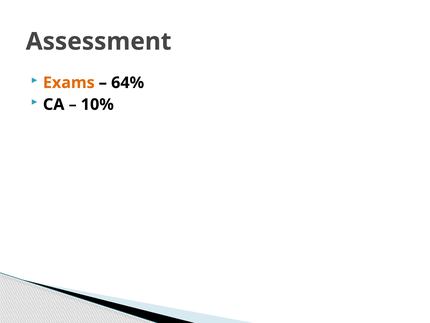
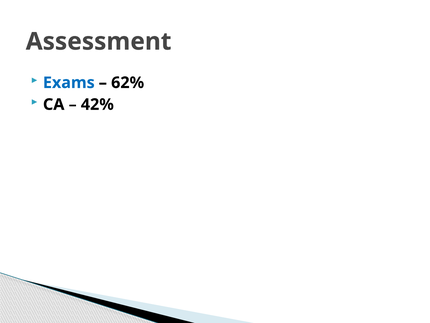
Exams colour: orange -> blue
64%: 64% -> 62%
10%: 10% -> 42%
